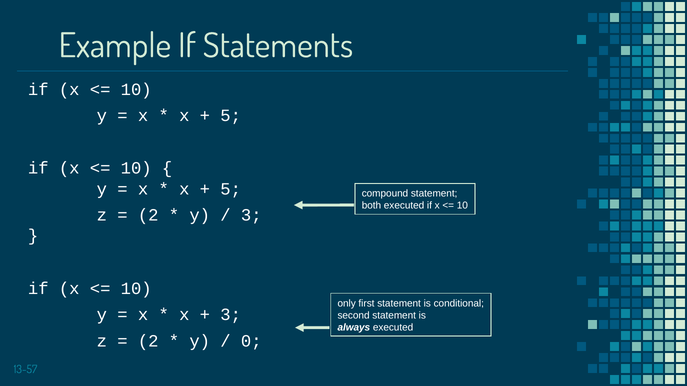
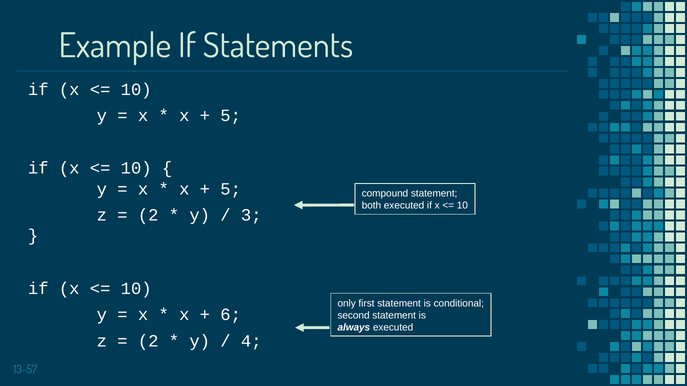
3 at (231, 315): 3 -> 6
0: 0 -> 4
